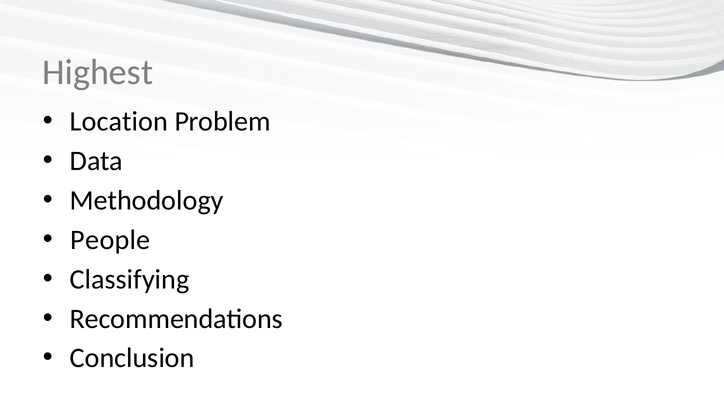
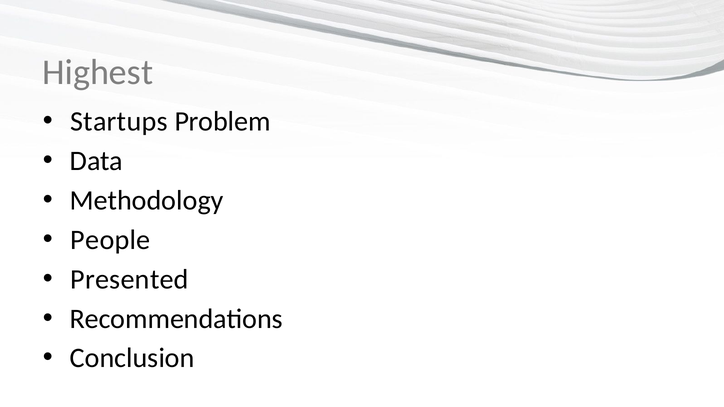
Location: Location -> Startups
Classifying: Classifying -> Presented
